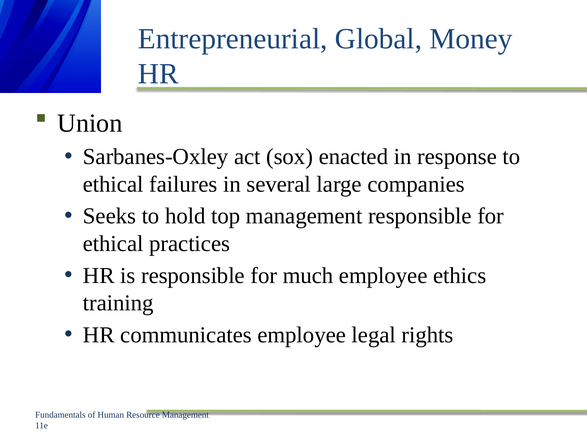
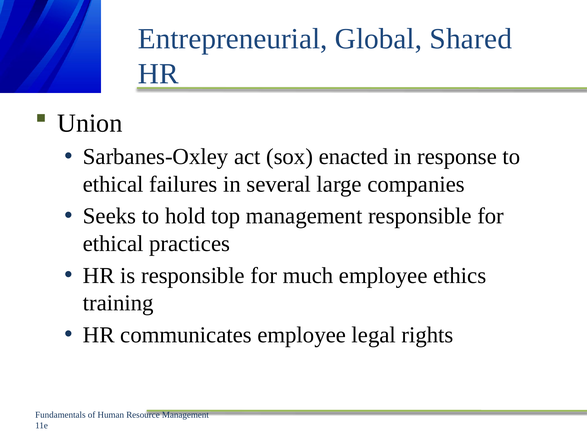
Money: Money -> Shared
